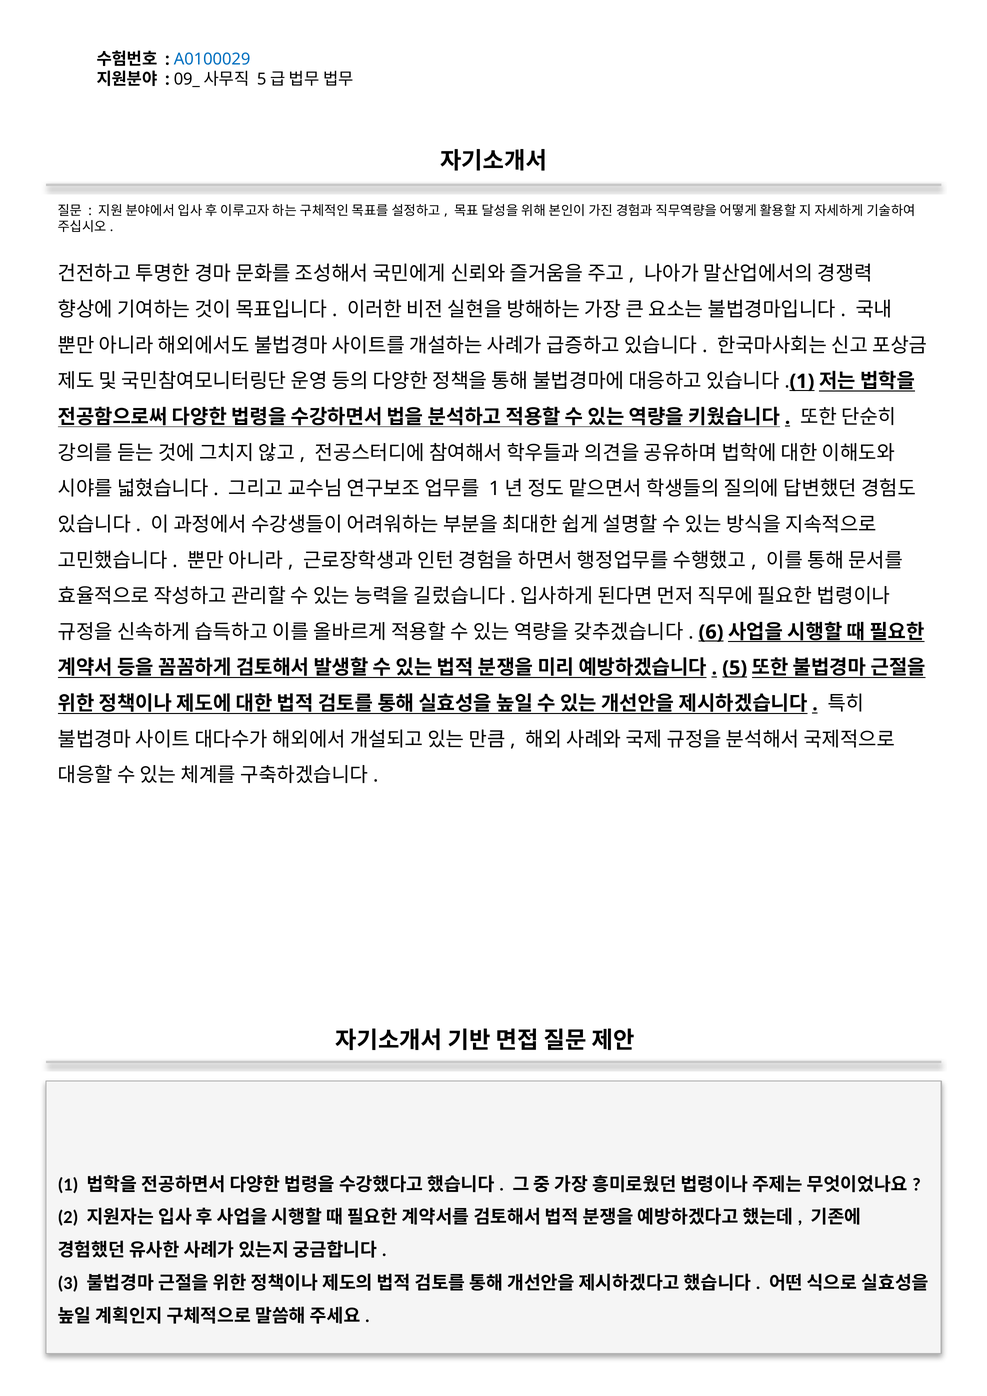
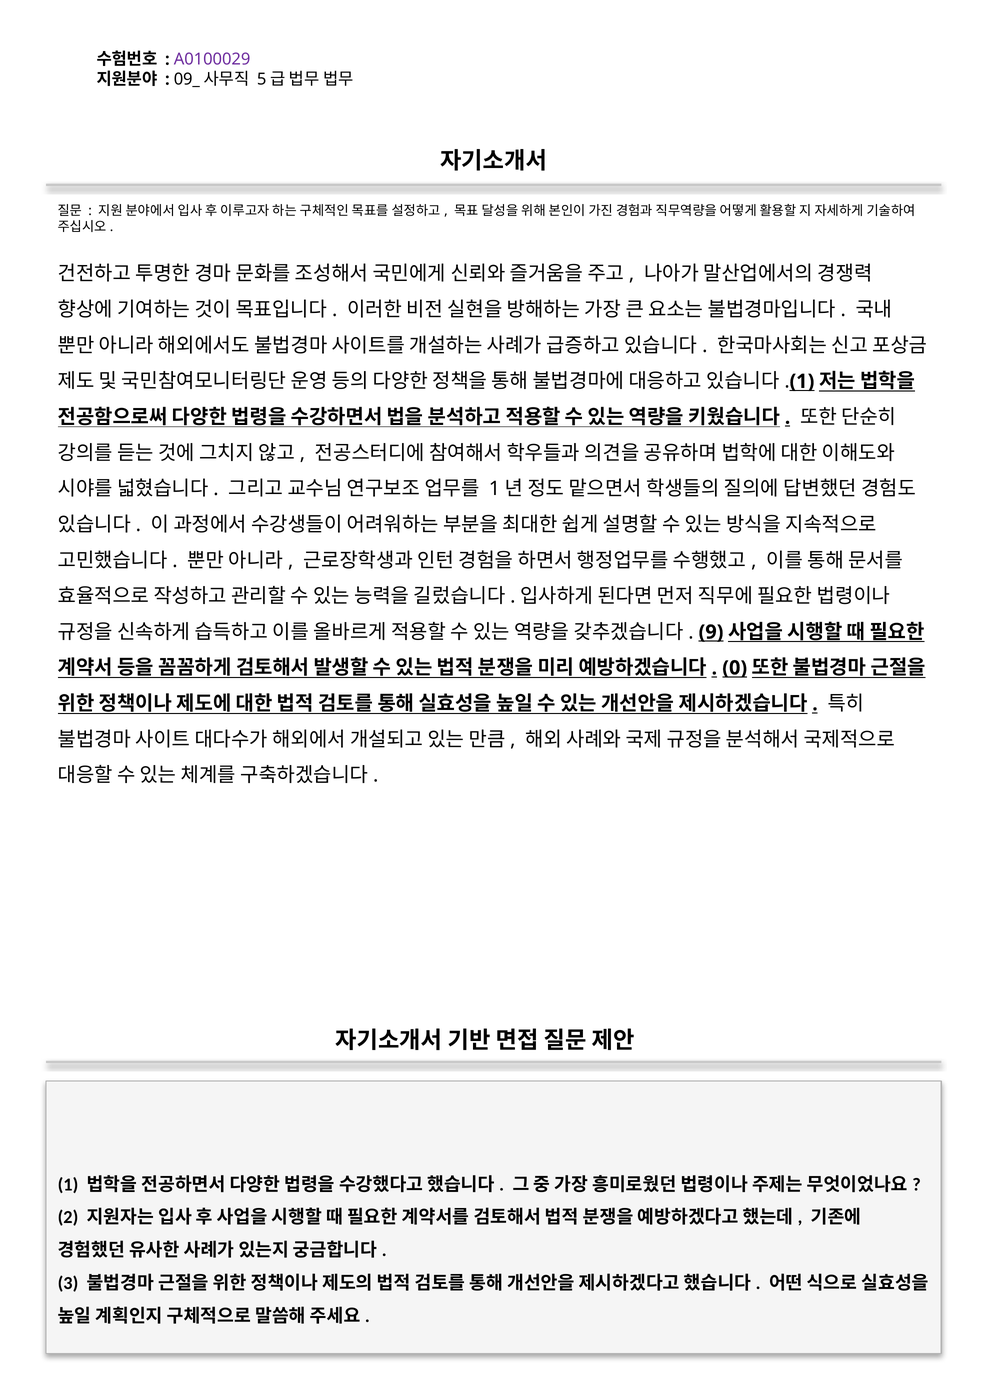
A0100029 colour: blue -> purple
6: 6 -> 9
5: 5 -> 0
